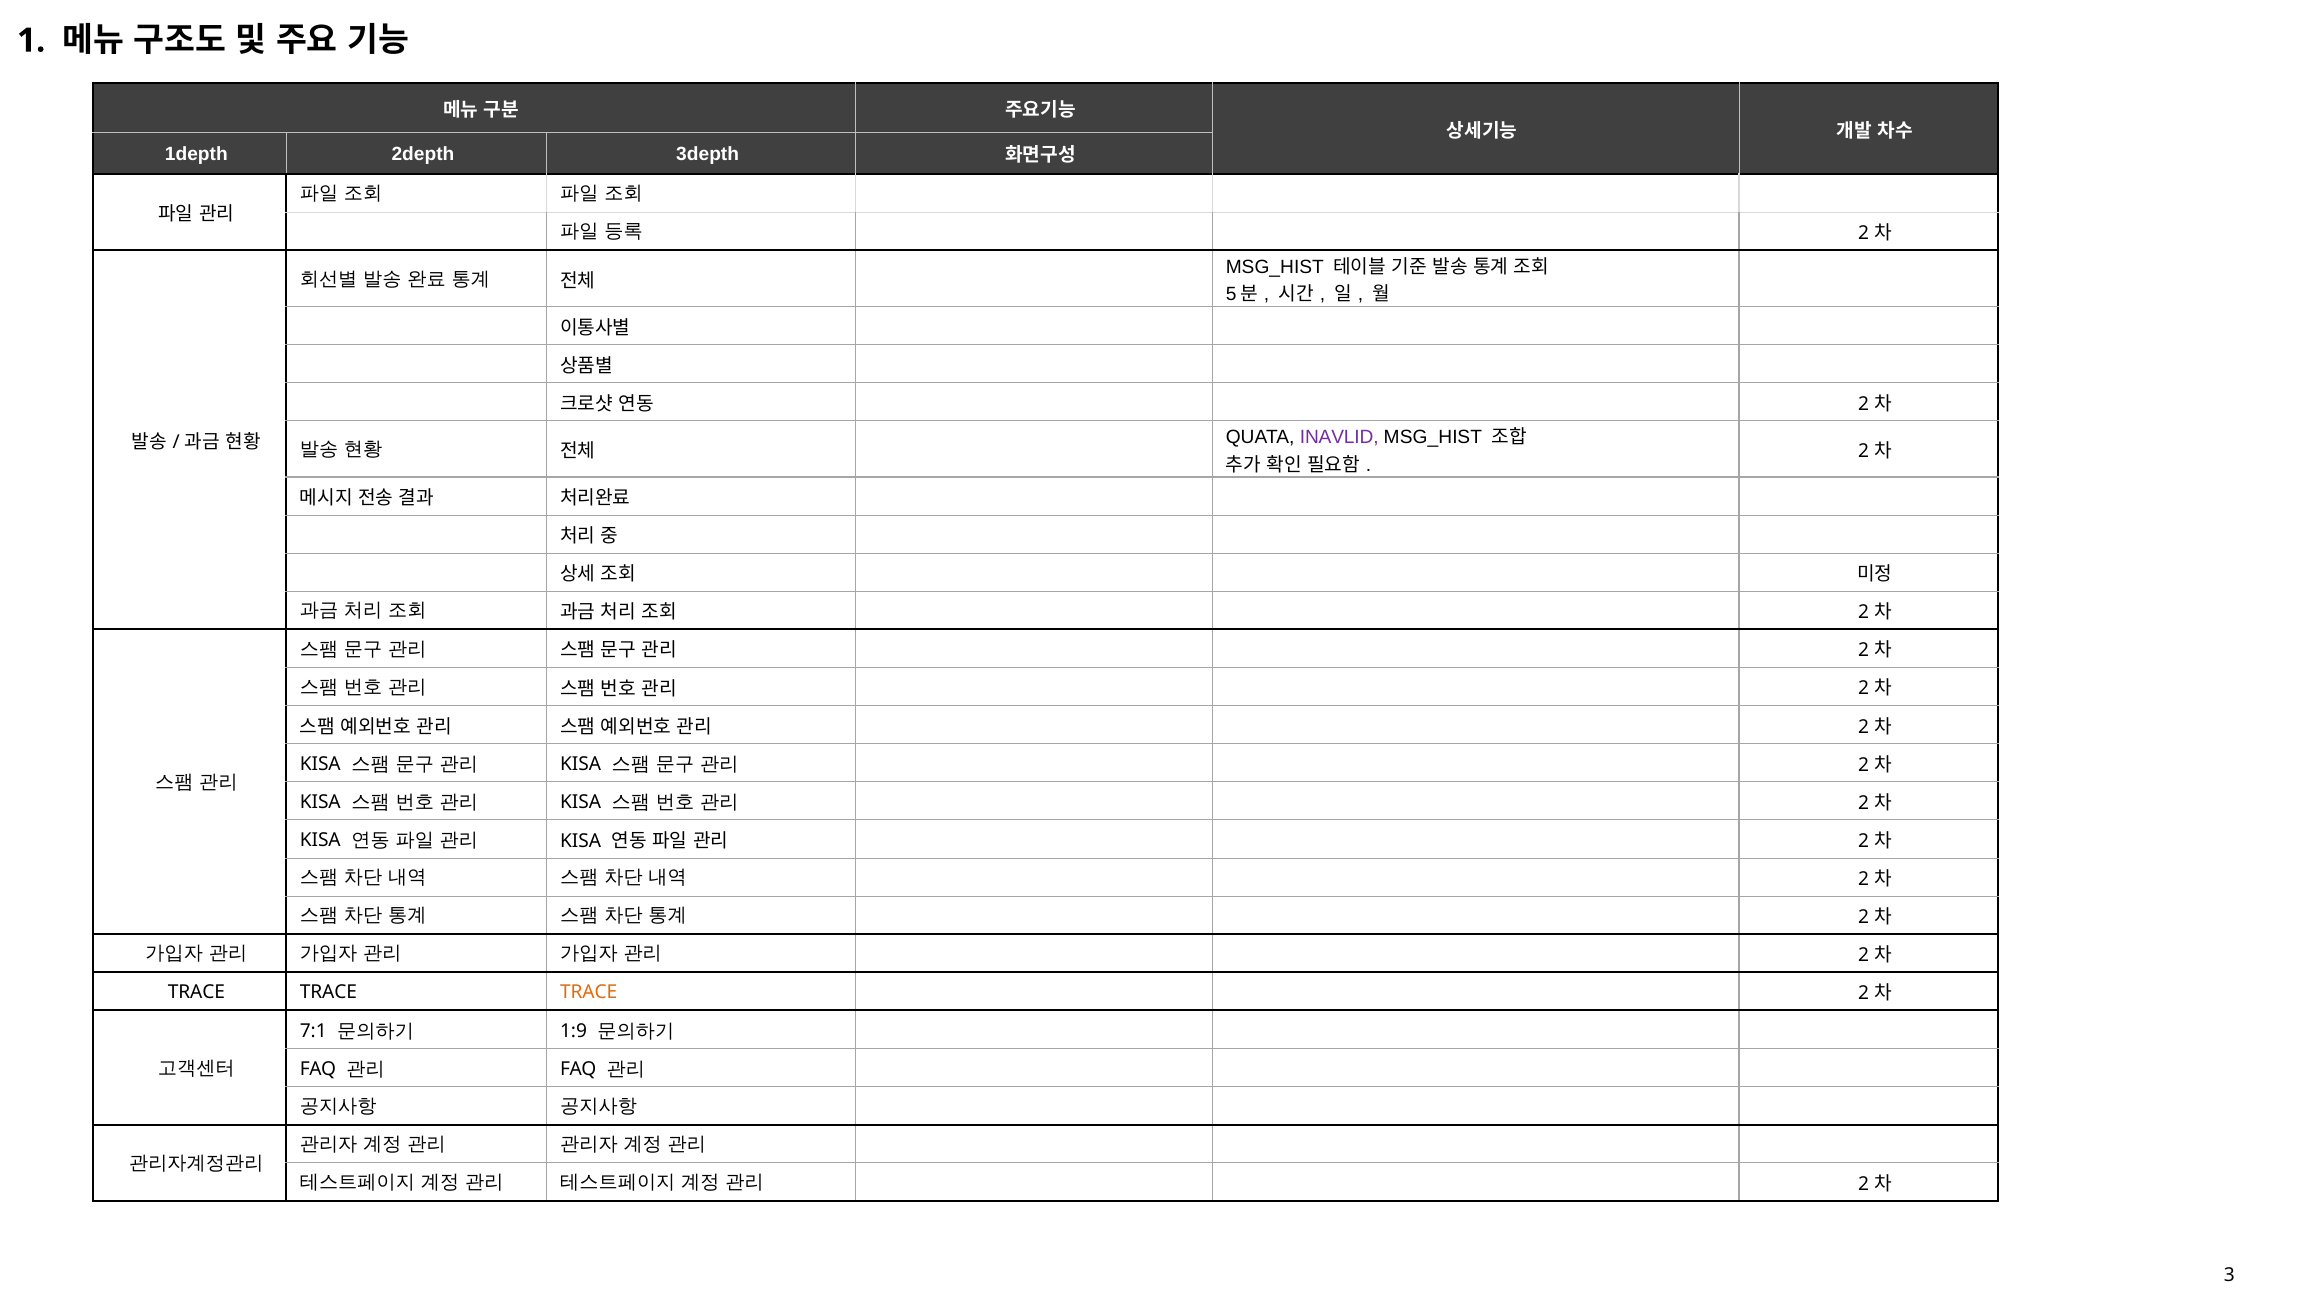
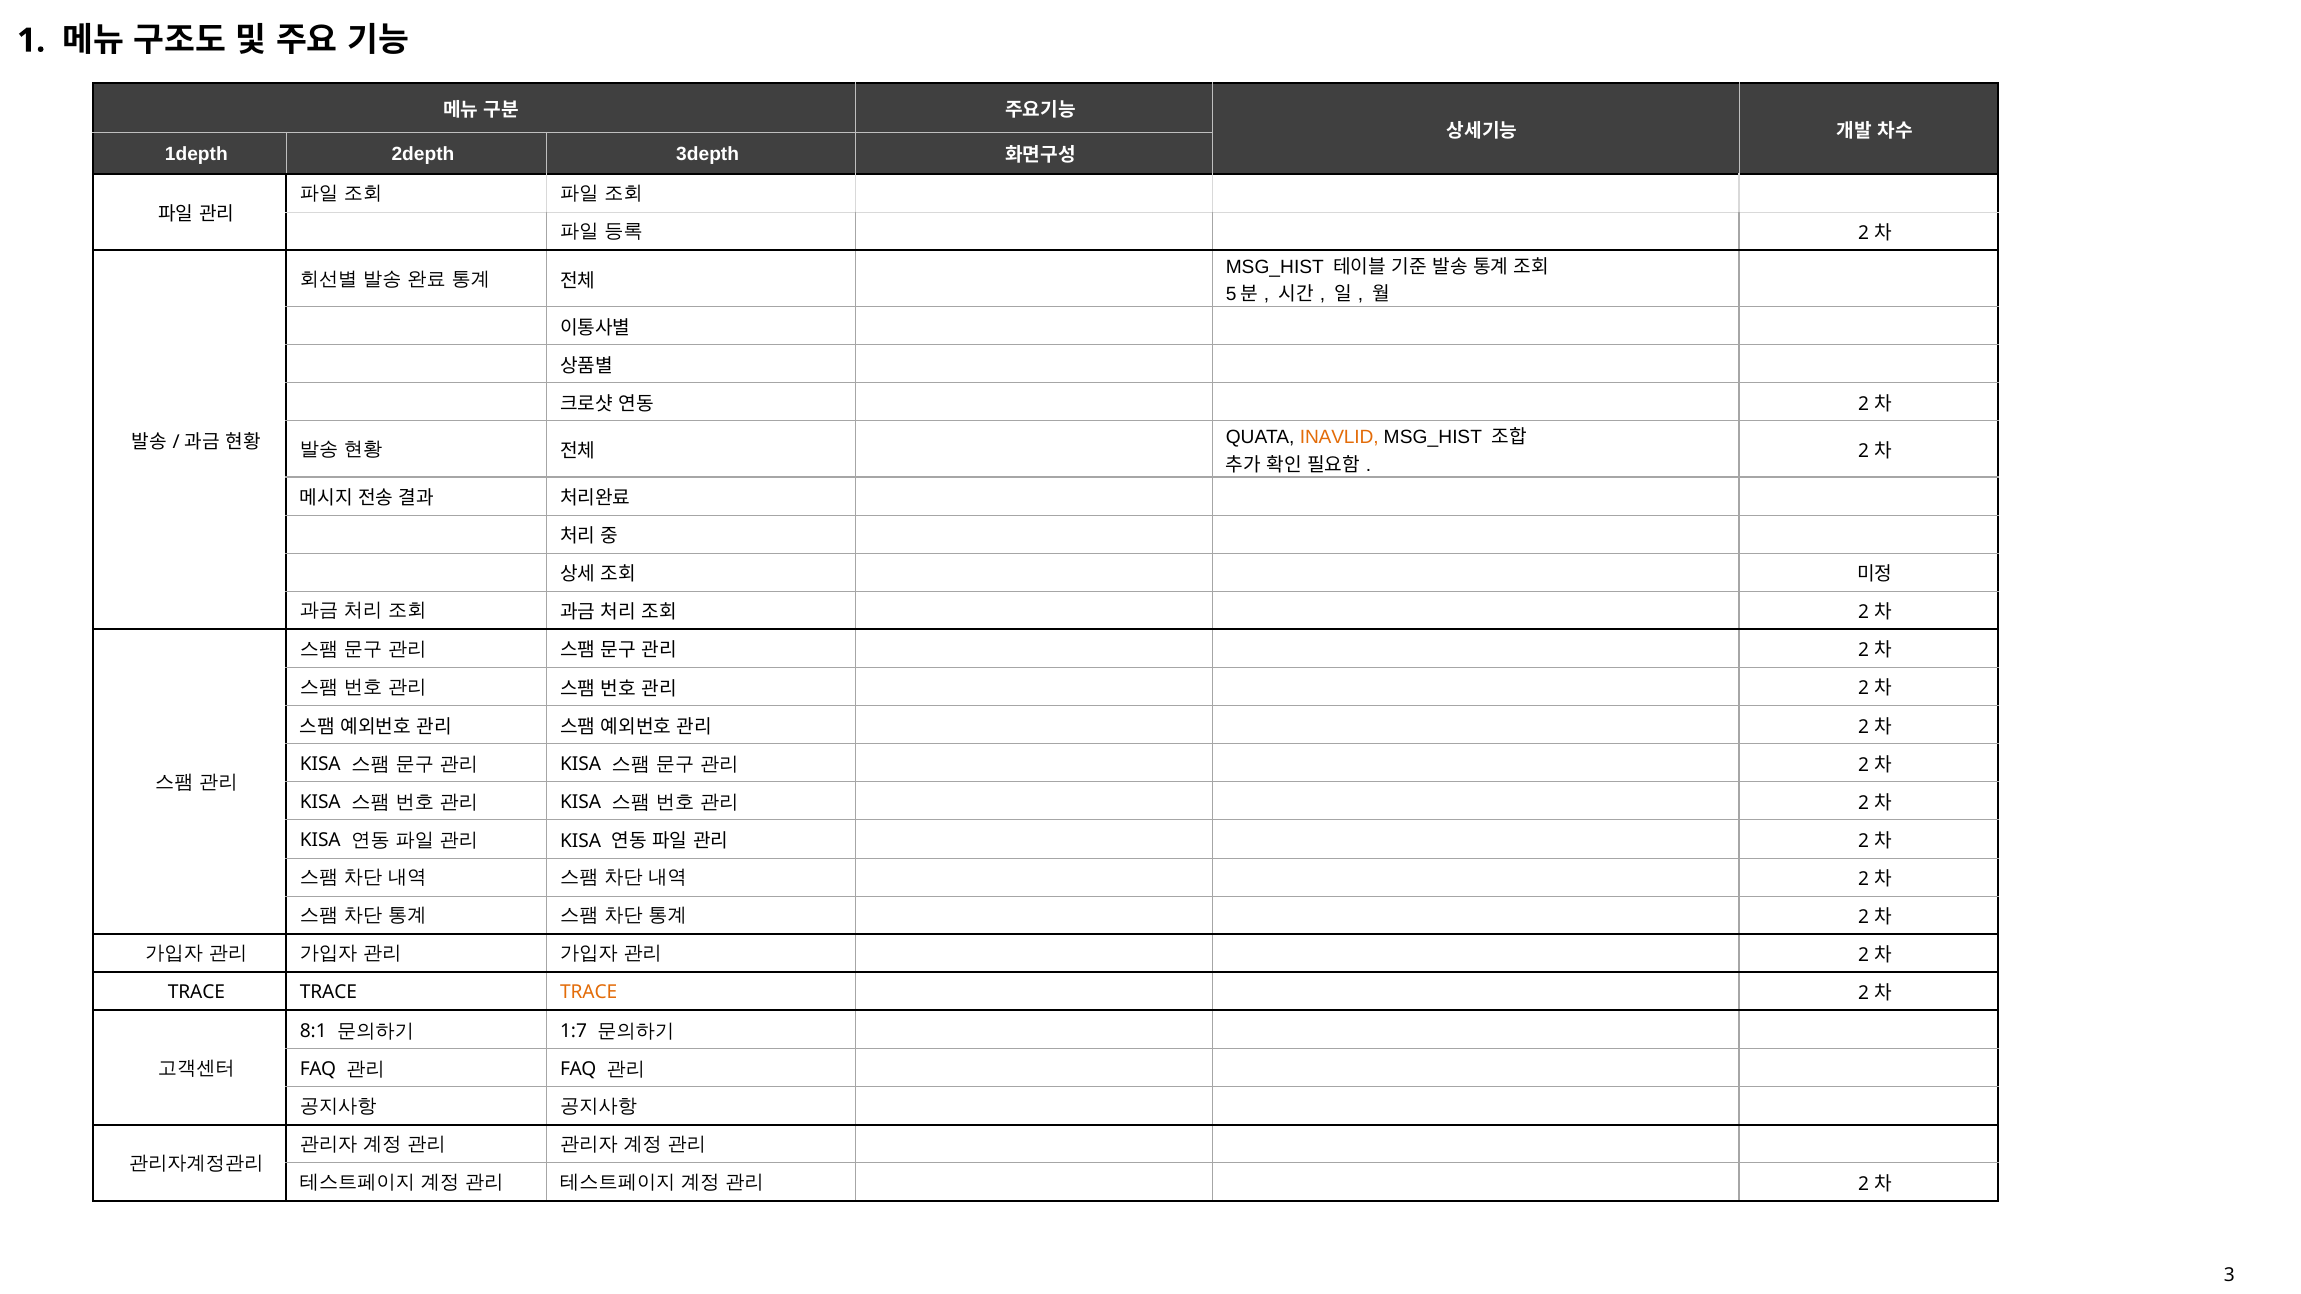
INAVLID colour: purple -> orange
7:1: 7:1 -> 8:1
1:9: 1:9 -> 1:7
